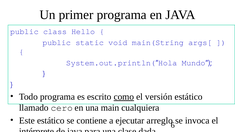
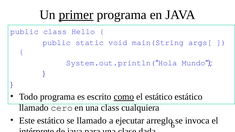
primer underline: none -> present
el versión: versión -> estático
una main: main -> class
se contiene: contiene -> llamado
